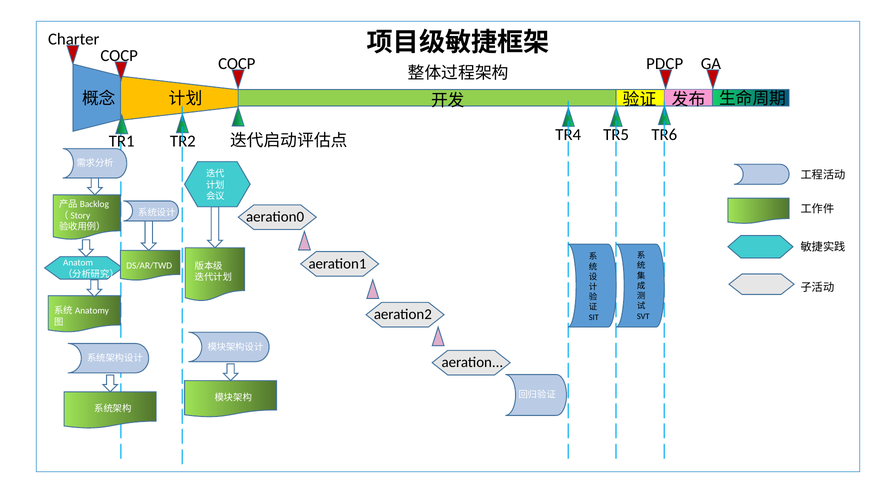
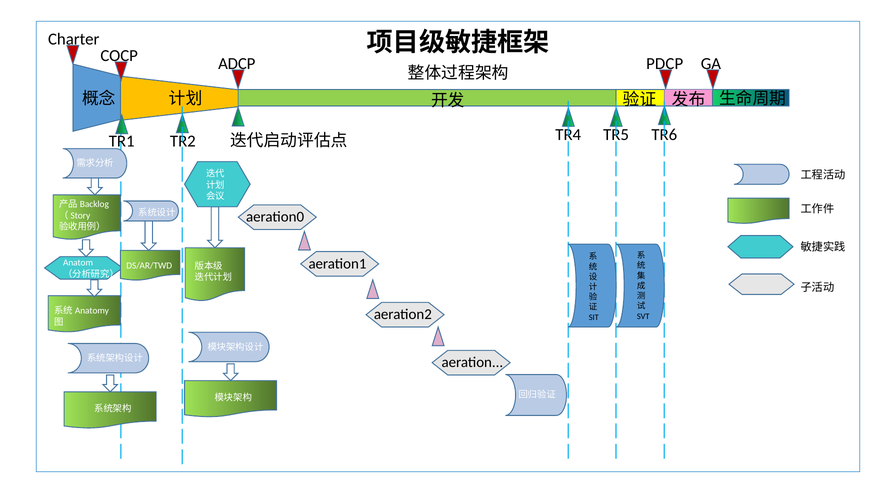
COCP at (237, 64): COCP -> ADCP
